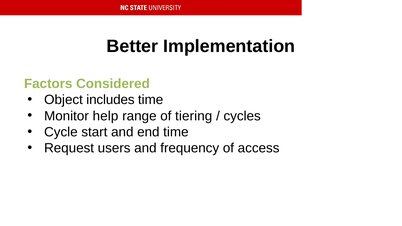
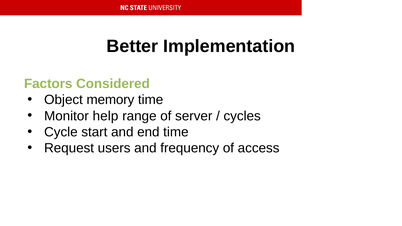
includes: includes -> memory
tiering: tiering -> server
